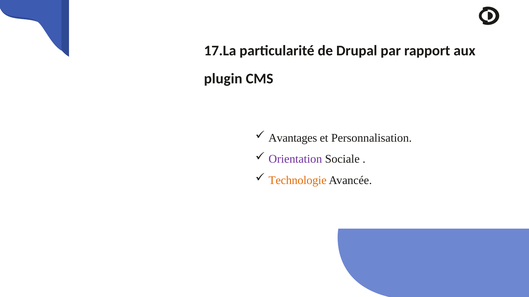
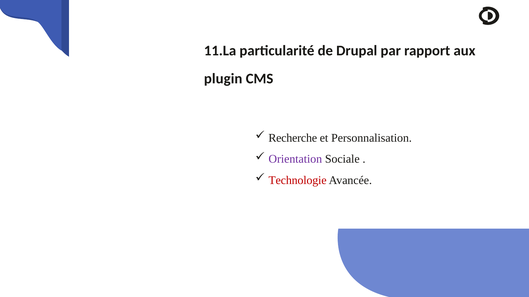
17.La: 17.La -> 11.La
Avantages: Avantages -> Recherche
Technologie colour: orange -> red
